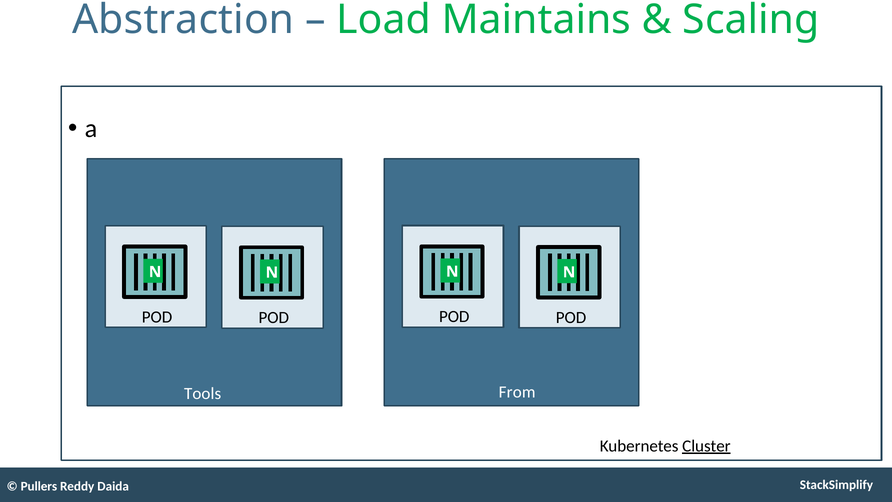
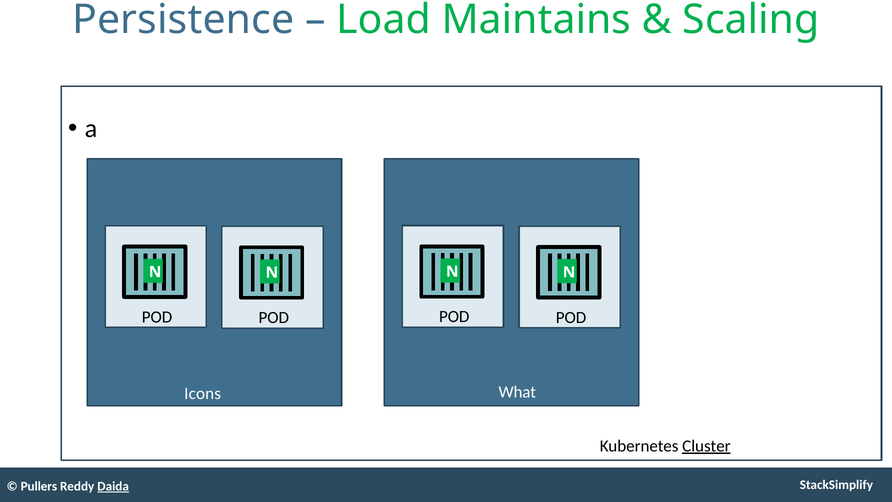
Abstraction: Abstraction -> Persistence
From: From -> What
Tools: Tools -> Icons
Daida underline: none -> present
